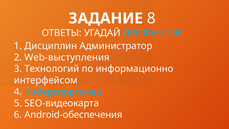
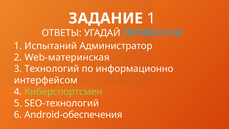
ЗАДАНИЕ 8: 8 -> 1
Дисциплин: Дисциплин -> Испытаний
Web-выступления: Web-выступления -> Web-материнская
Киберспортсмен colour: light blue -> light green
SEO-видеокарта: SEO-видеокарта -> SEO-технологий
